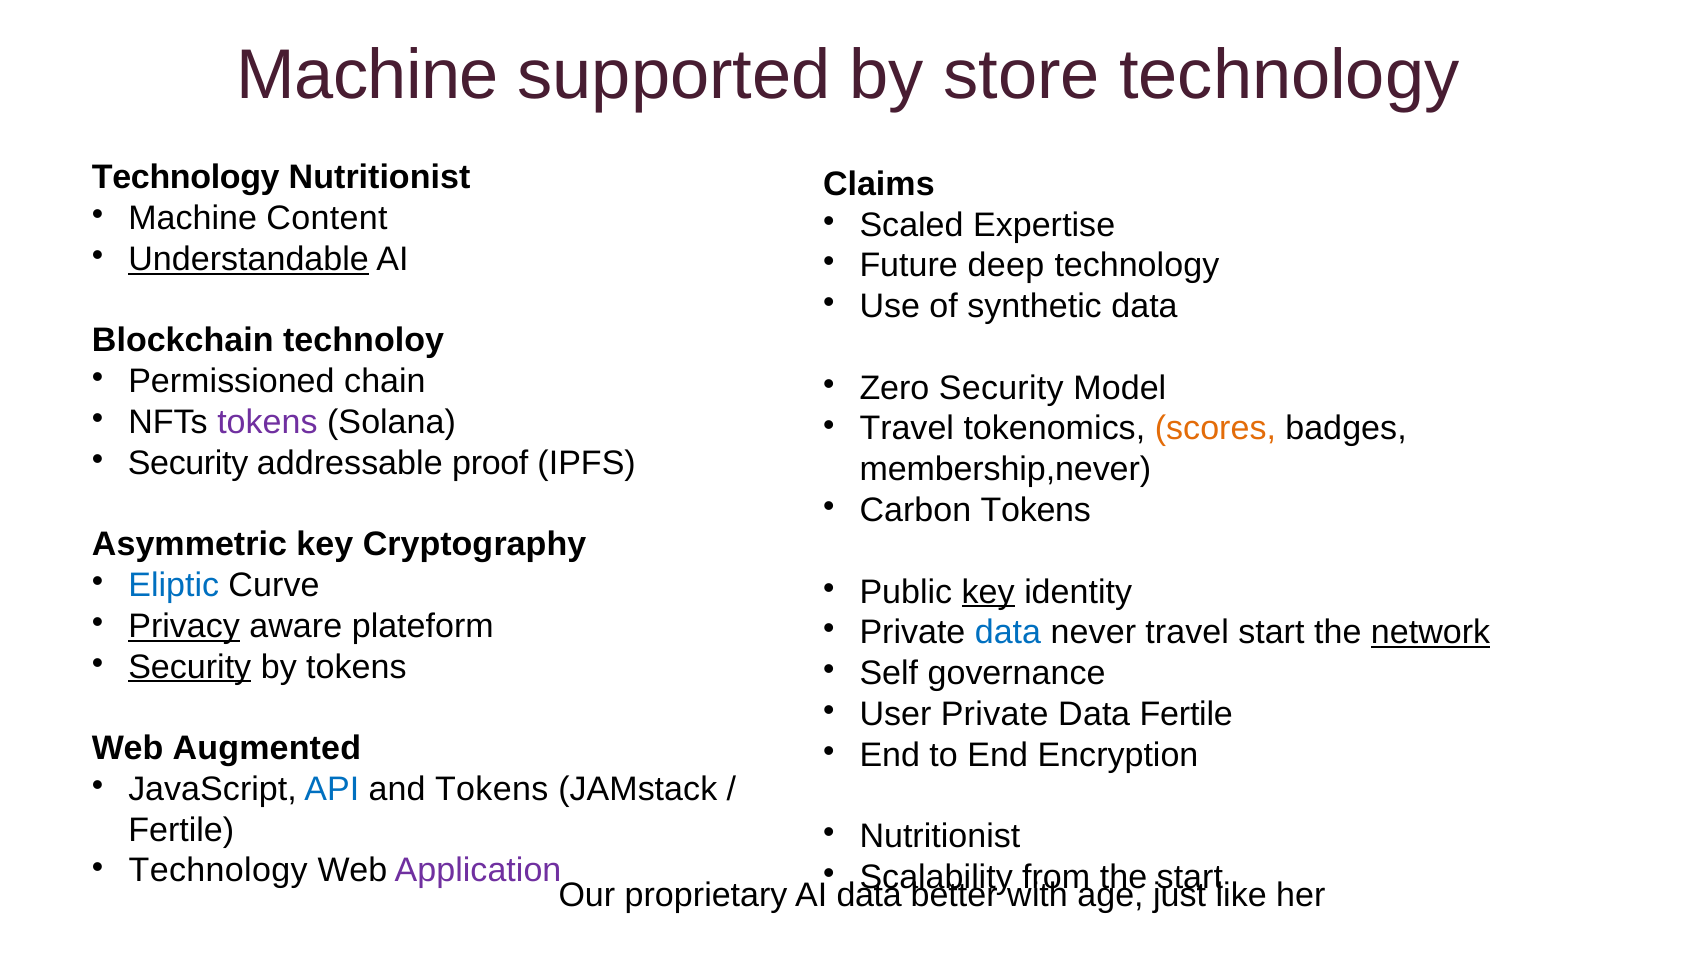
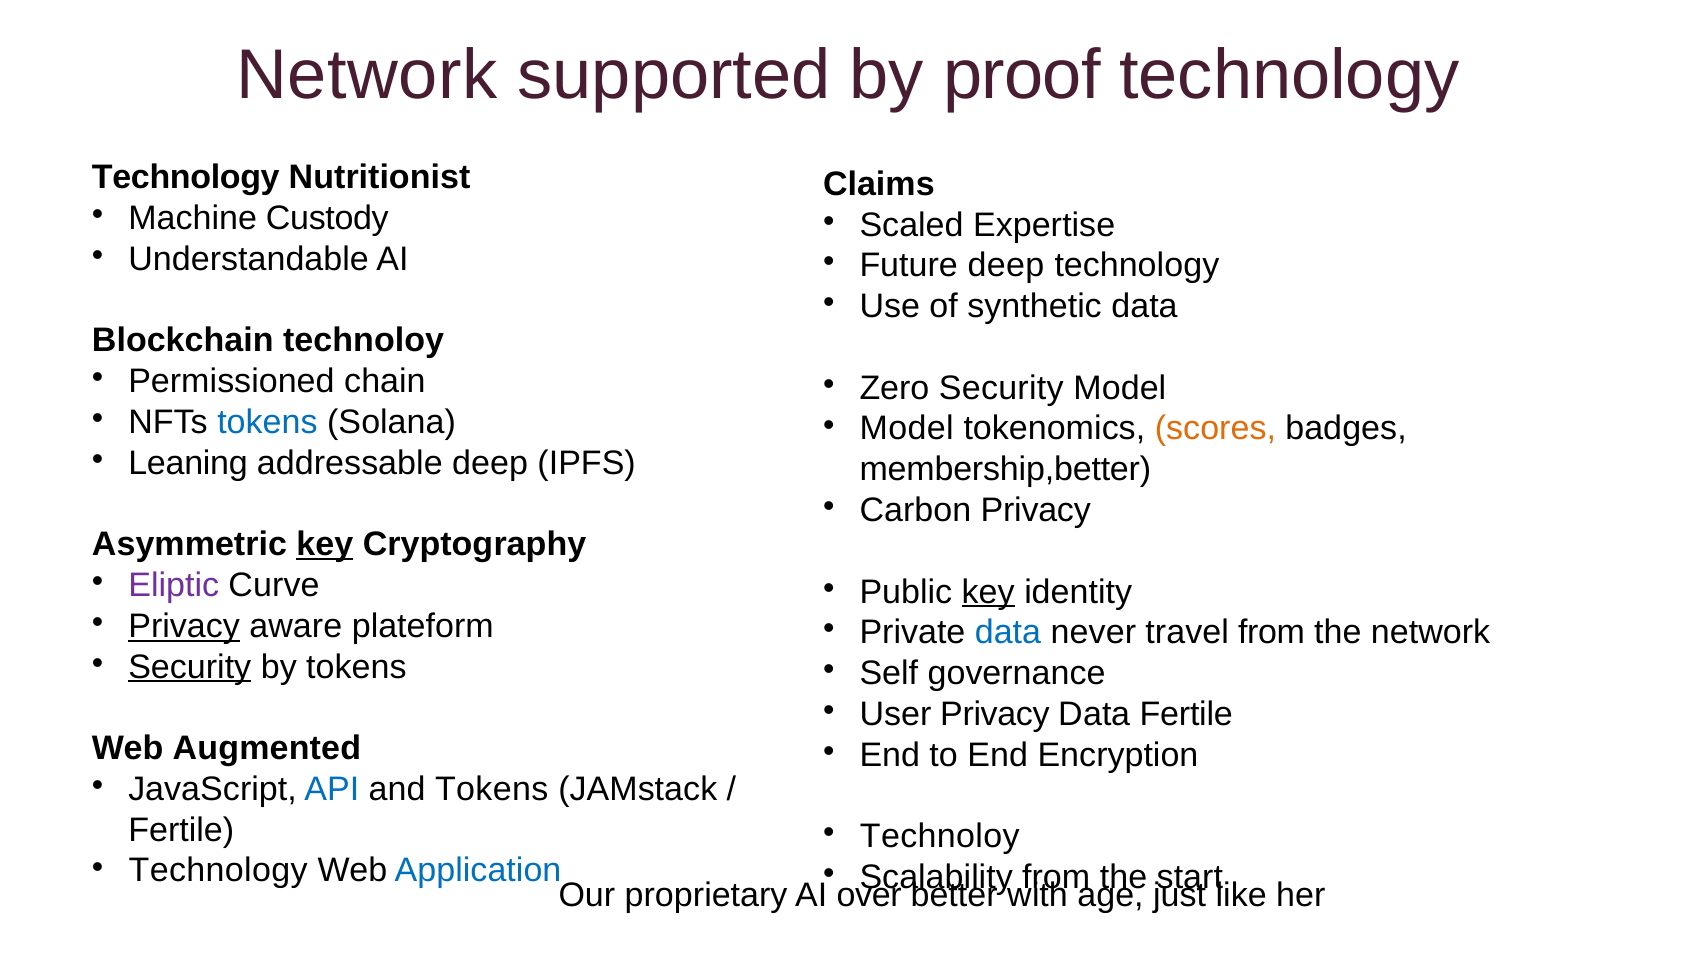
Machine at (368, 75): Machine -> Network
store: store -> proof
Content: Content -> Custody
Understandable underline: present -> none
tokens at (267, 422) colour: purple -> blue
Travel at (907, 429): Travel -> Model
Security at (188, 463): Security -> Leaning
addressable proof: proof -> deep
membership,never: membership,never -> membership,better
Carbon Tokens: Tokens -> Privacy
key at (325, 545) underline: none -> present
Eliptic colour: blue -> purple
travel start: start -> from
network at (1431, 633) underline: present -> none
User Private: Private -> Privacy
Nutritionist at (940, 837): Nutritionist -> Technoloy
Application colour: purple -> blue
AI data: data -> over
